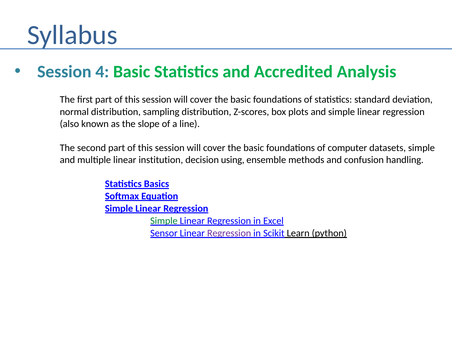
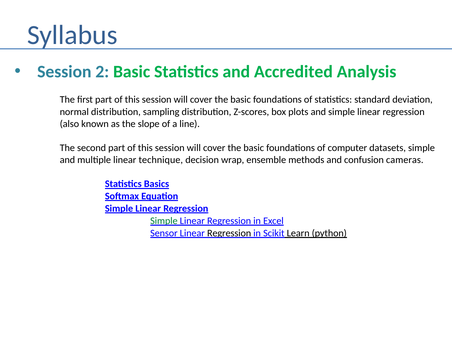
4: 4 -> 2
institution: institution -> technique
using: using -> wrap
handling: handling -> cameras
Regression at (229, 233) colour: purple -> black
